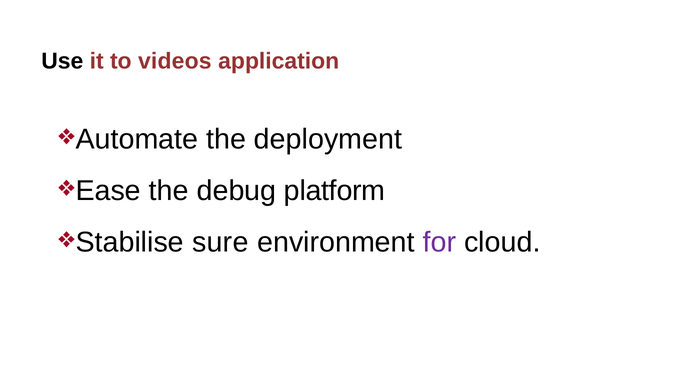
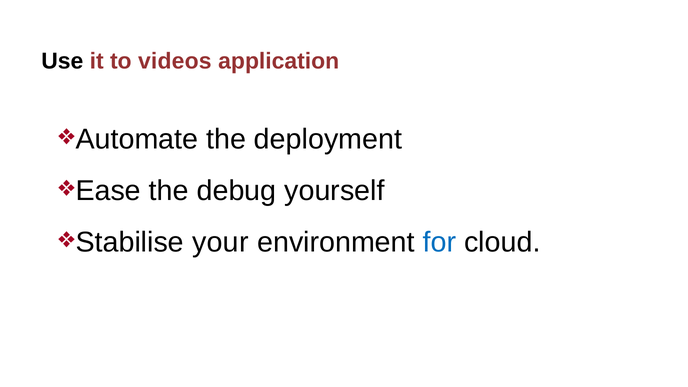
platform: platform -> yourself
sure: sure -> your
for colour: purple -> blue
